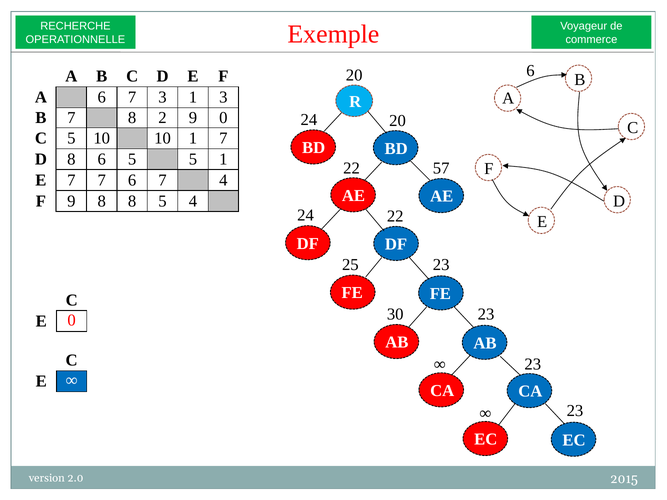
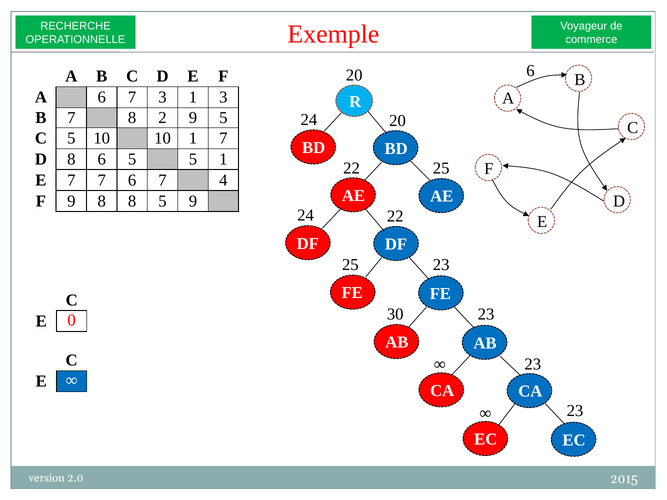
9 0: 0 -> 5
22 57: 57 -> 25
5 4: 4 -> 9
